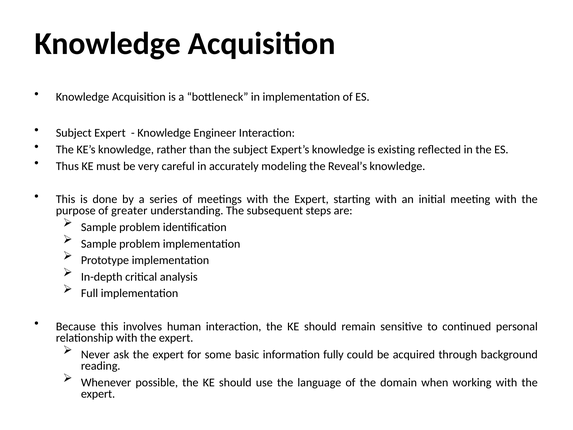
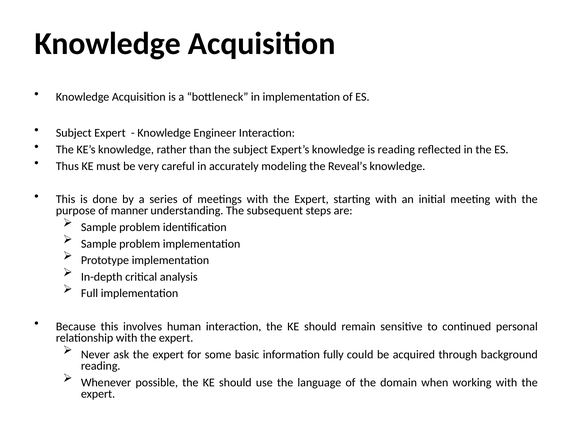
is existing: existing -> reading
greater: greater -> manner
